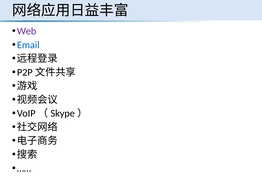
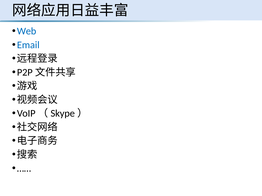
Web colour: purple -> blue
